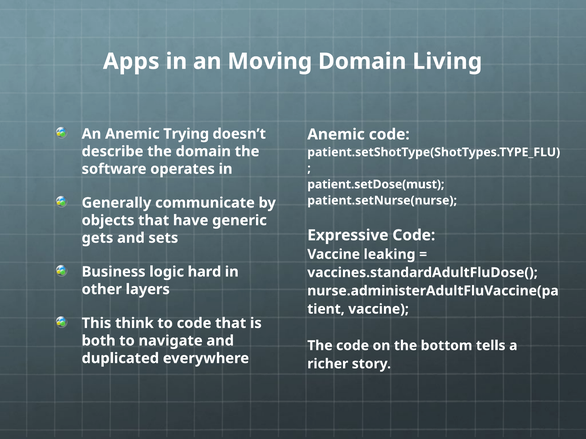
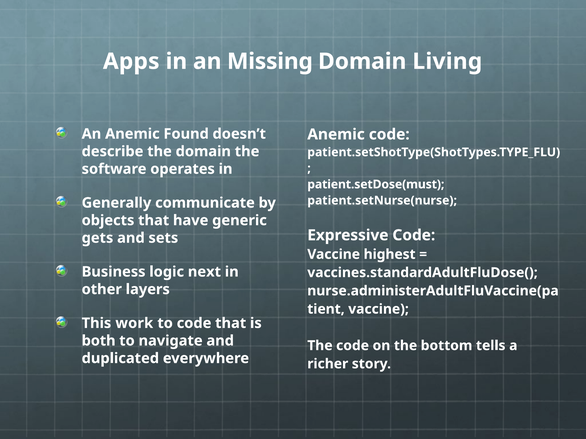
Moving: Moving -> Missing
Trying: Trying -> Found
leaking: leaking -> highest
hard: hard -> next
think: think -> work
